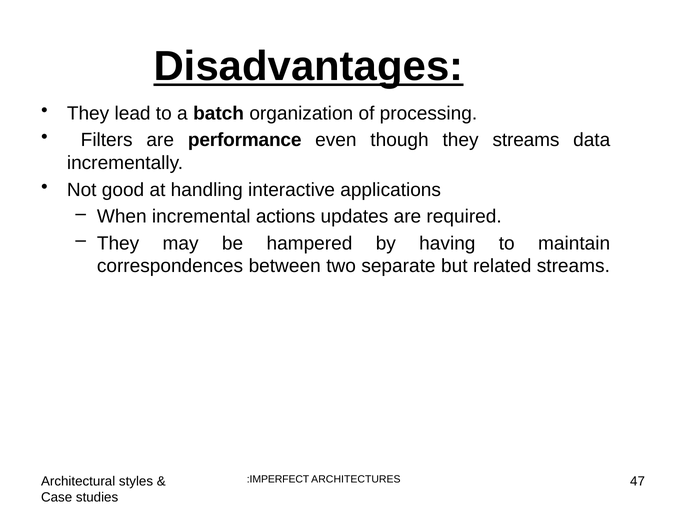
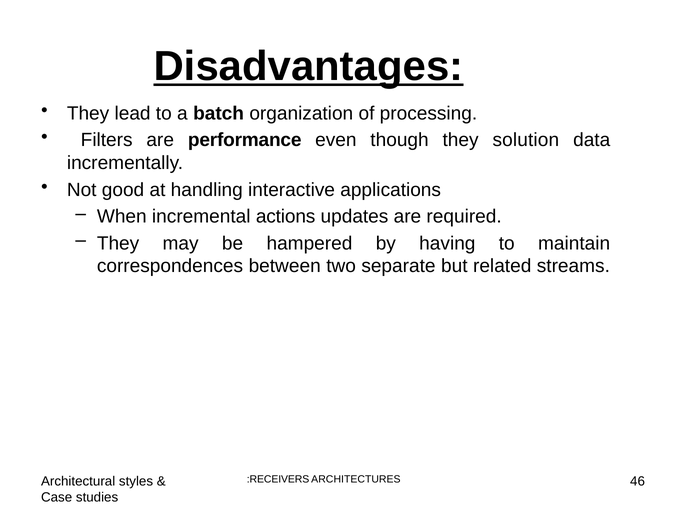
they streams: streams -> solution
:IMPERFECT: :IMPERFECT -> :RECEIVERS
47: 47 -> 46
